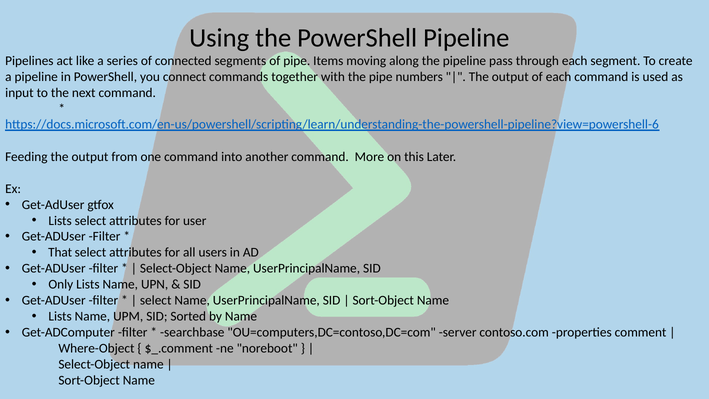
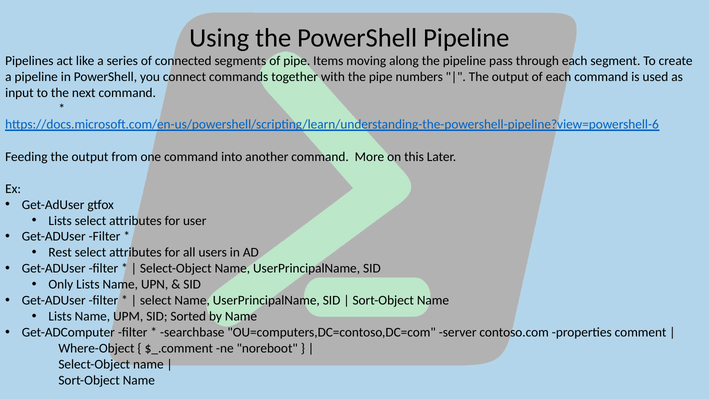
That: That -> Rest
